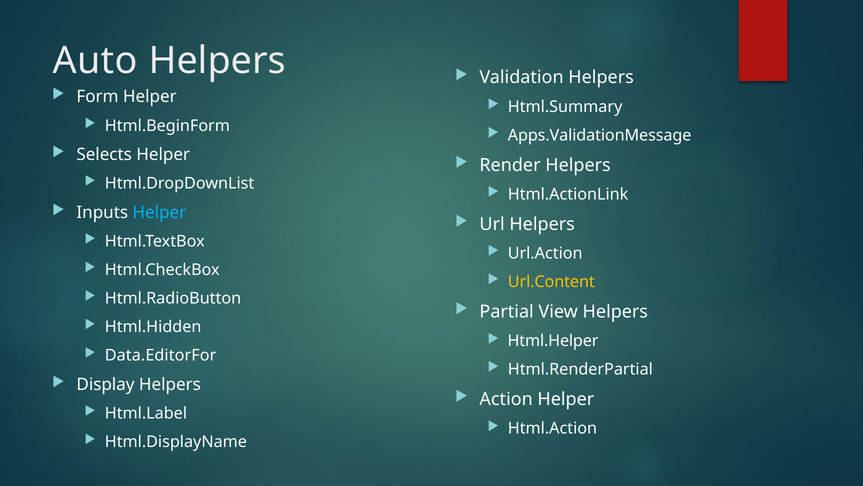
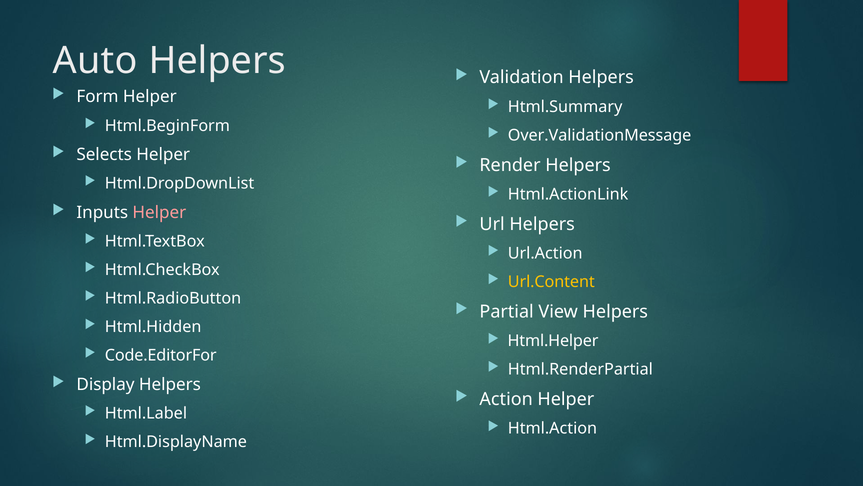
Apps.ValidationMessage: Apps.ValidationMessage -> Over.ValidationMessage
Helper at (159, 212) colour: light blue -> pink
Data.EditorFor: Data.EditorFor -> Code.EditorFor
